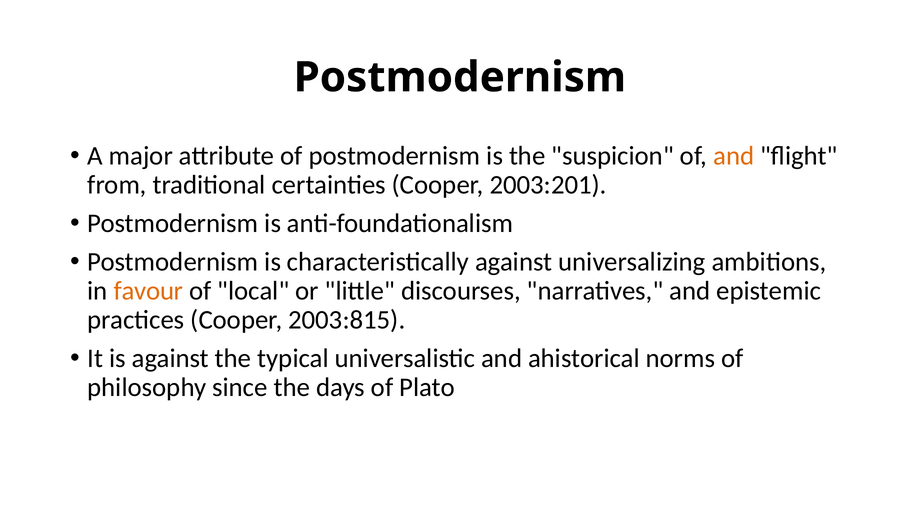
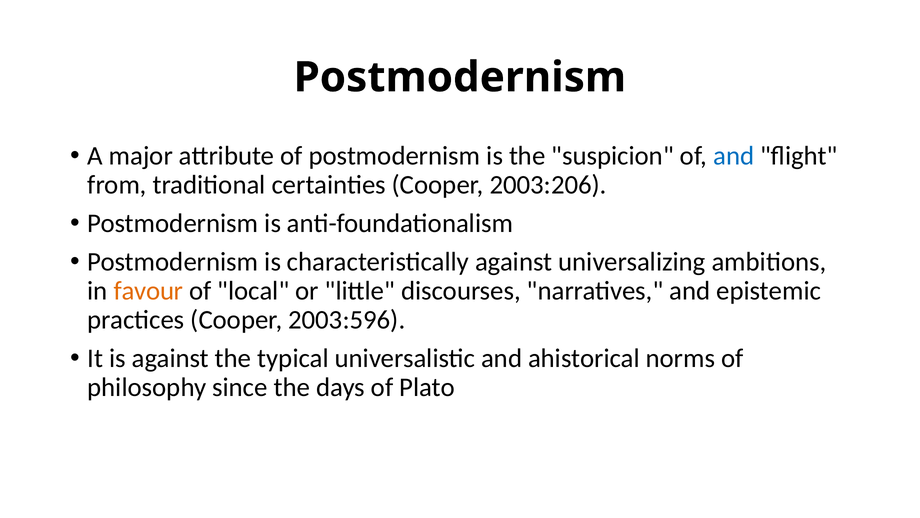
and at (734, 156) colour: orange -> blue
2003:201: 2003:201 -> 2003:206
2003:815: 2003:815 -> 2003:596
